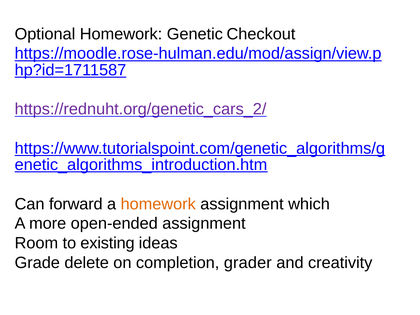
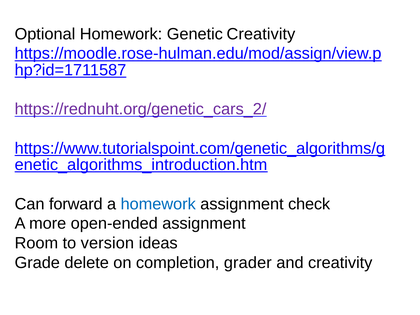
Genetic Checkout: Checkout -> Creativity
homework at (158, 204) colour: orange -> blue
which: which -> check
existing: existing -> version
